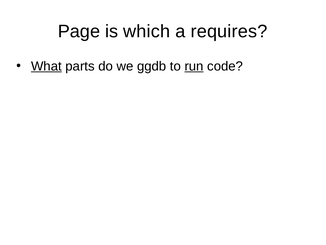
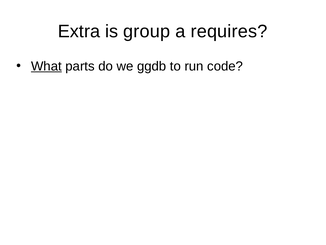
Page: Page -> Extra
which: which -> group
run underline: present -> none
